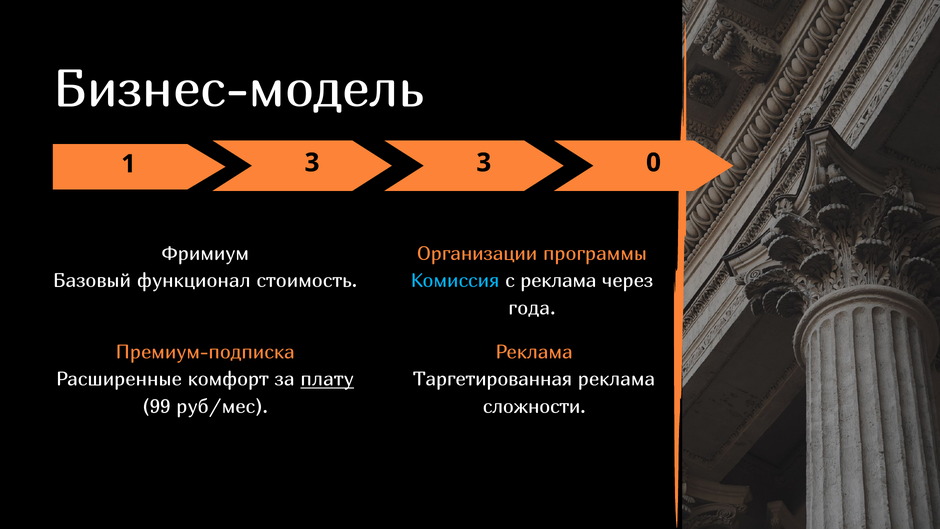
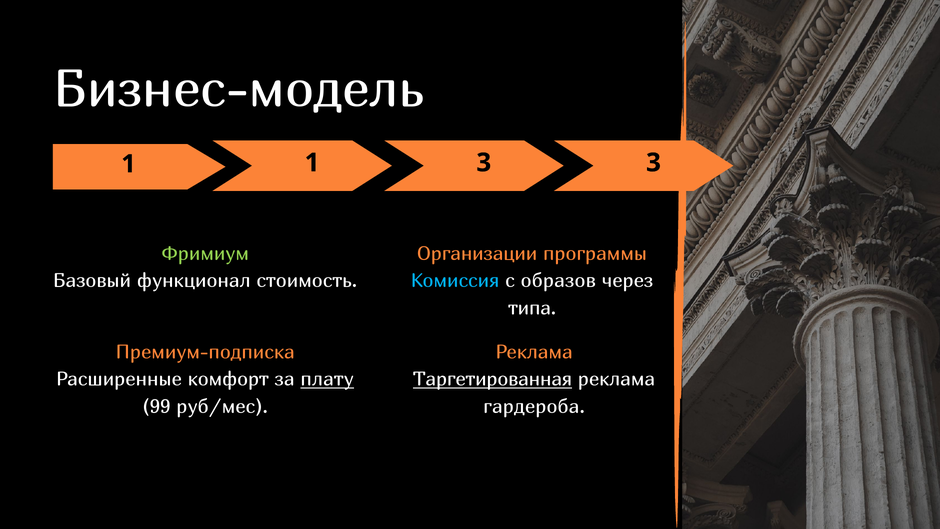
1 3: 3 -> 1
3 0: 0 -> 3
Фримиум colour: white -> light green
с реклама: реклама -> образов
года: года -> типа
Таргетированная underline: none -> present
сложности: сложности -> гардероба
